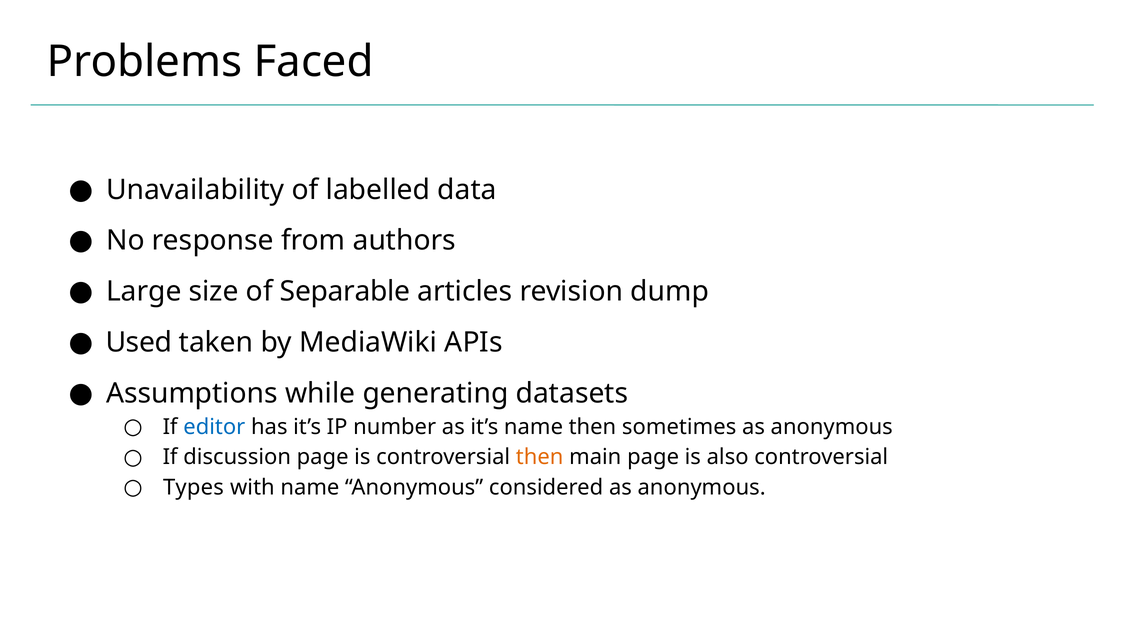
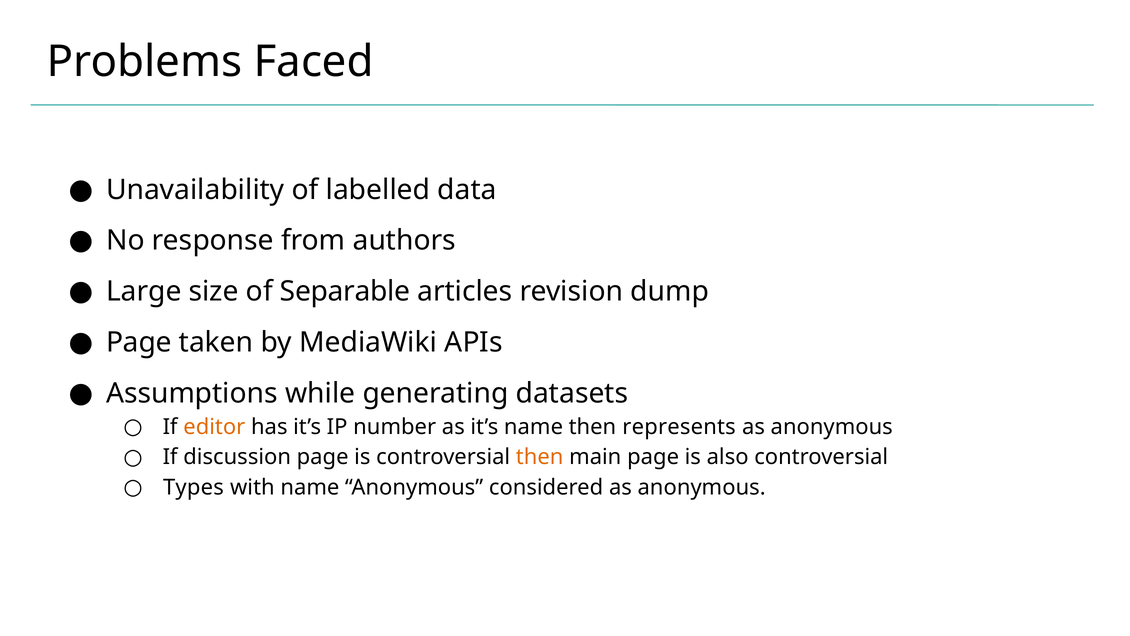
Used at (139, 342): Used -> Page
editor colour: blue -> orange
sometimes: sometimes -> represents
